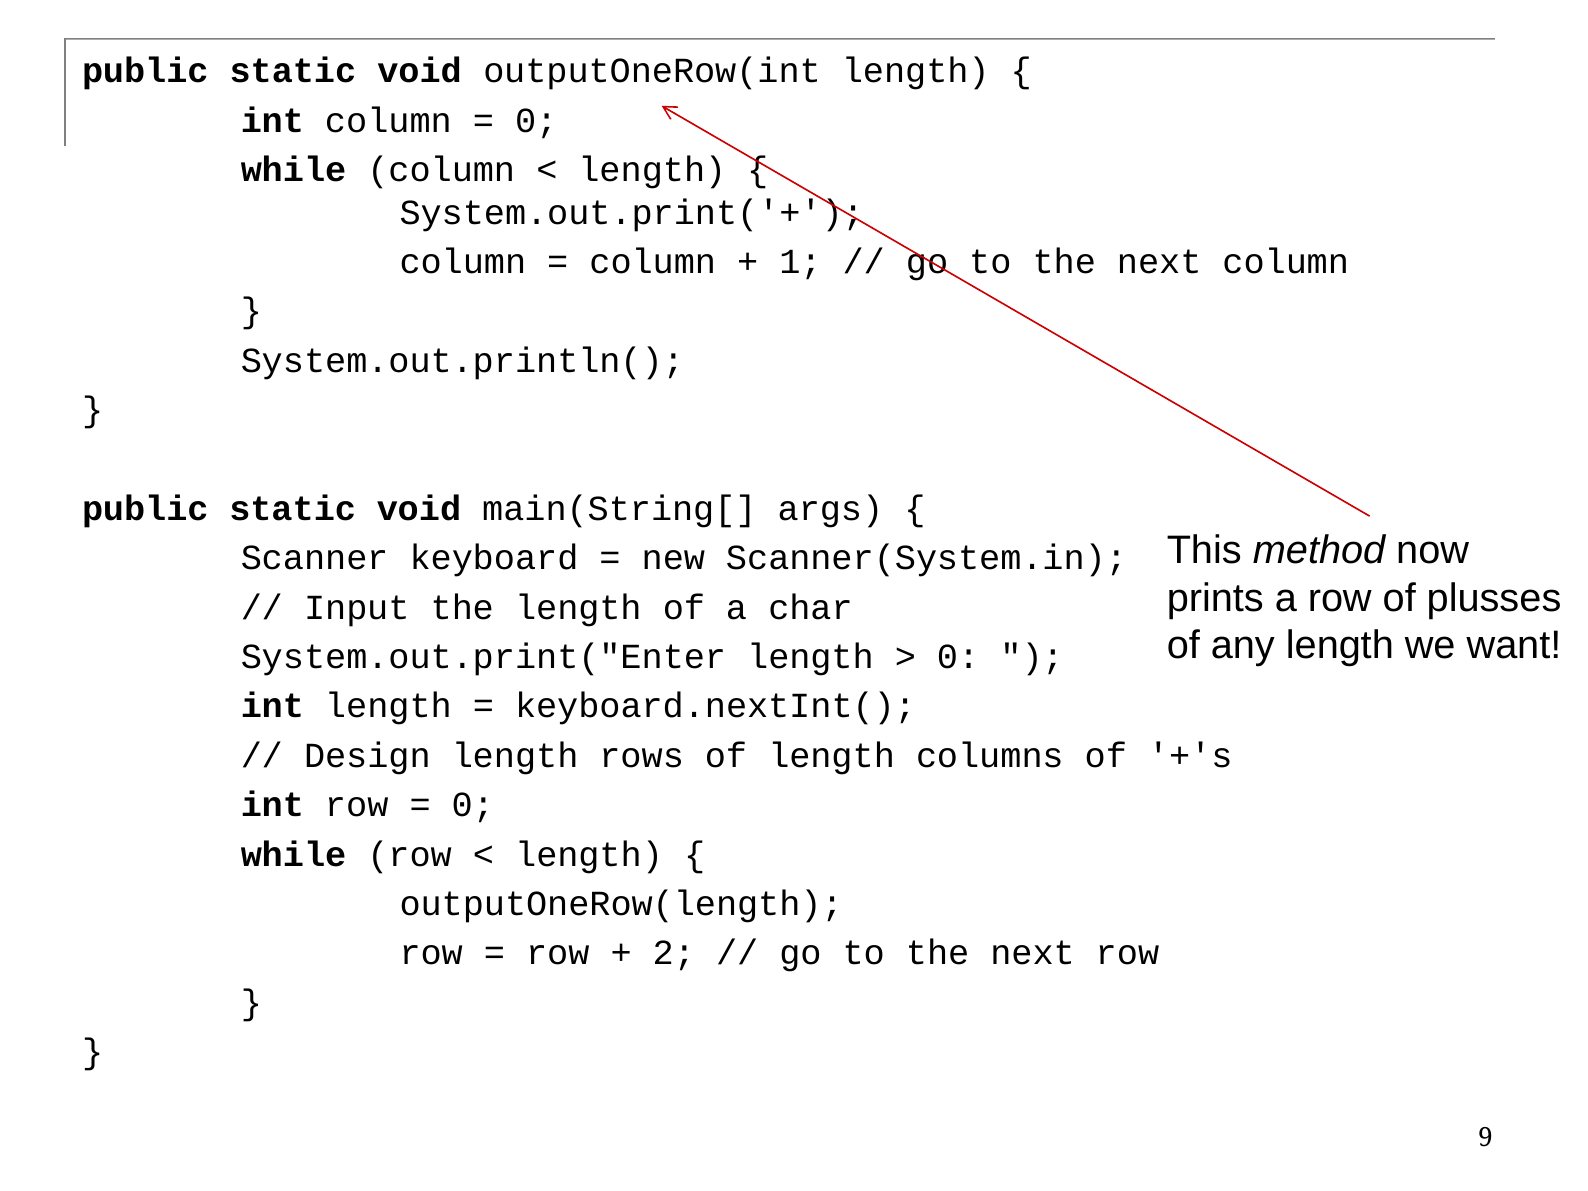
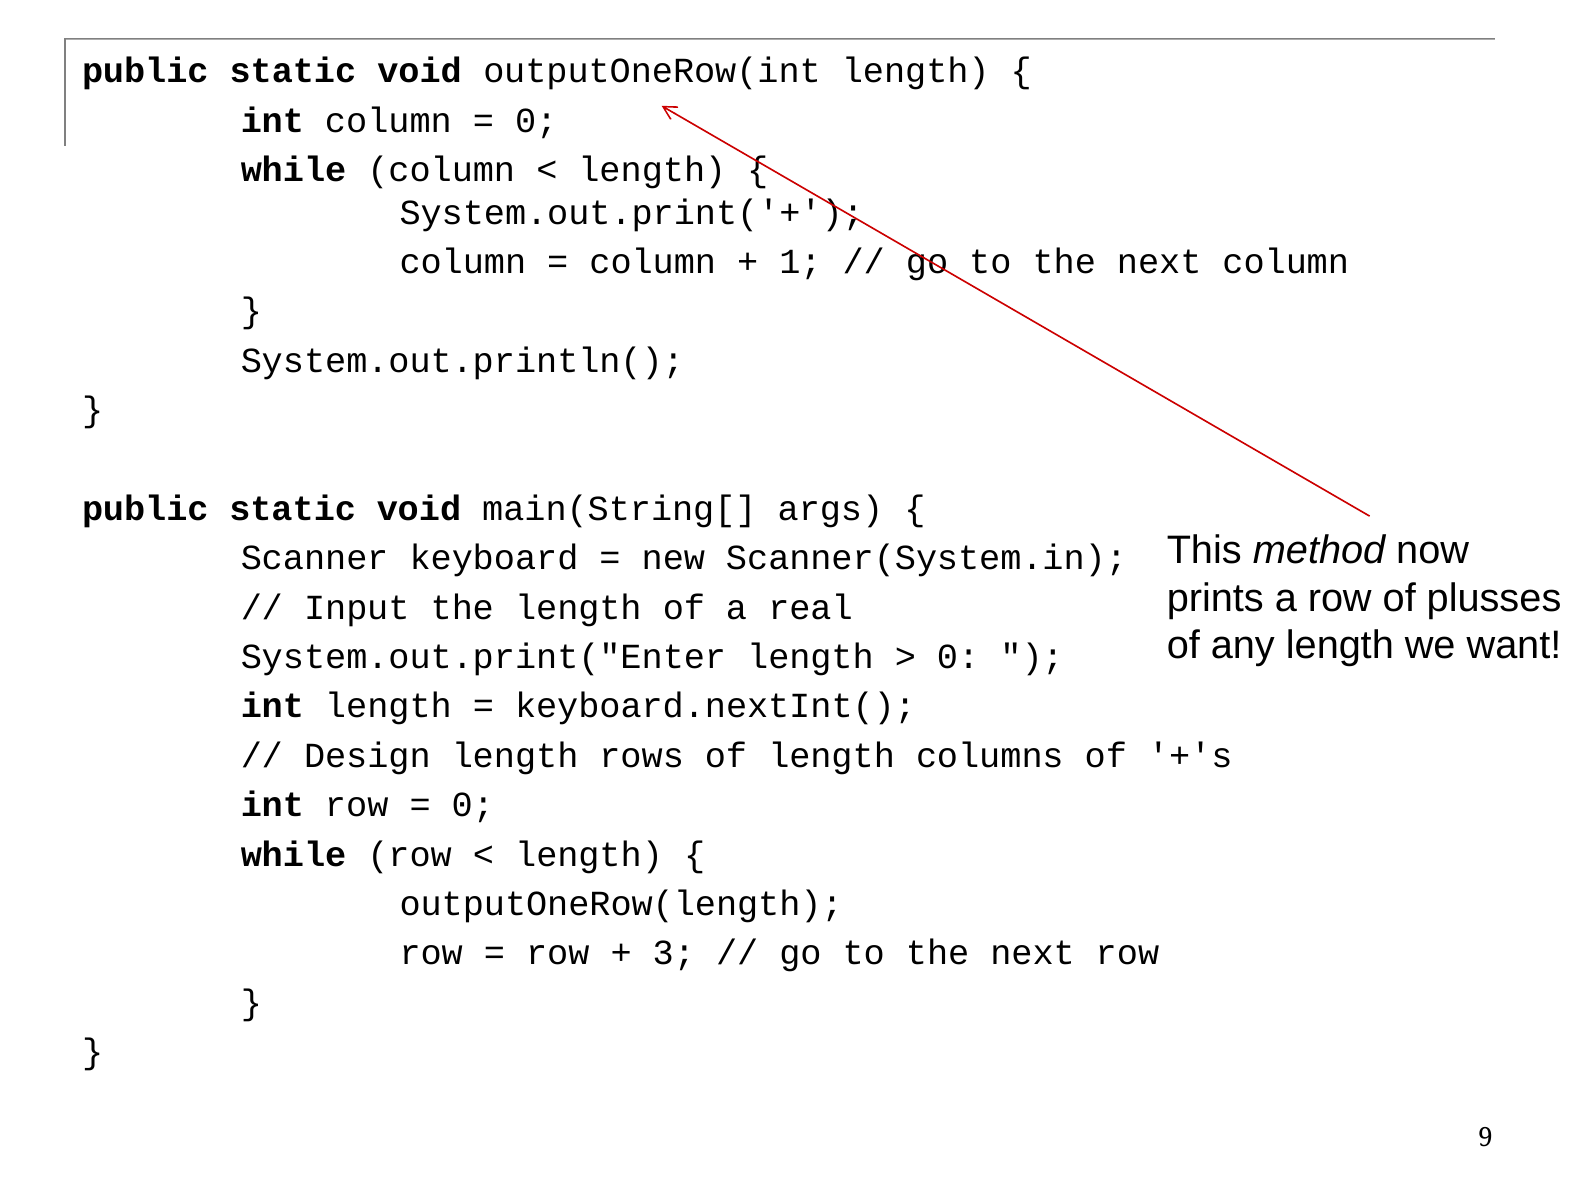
char: char -> real
2: 2 -> 3
